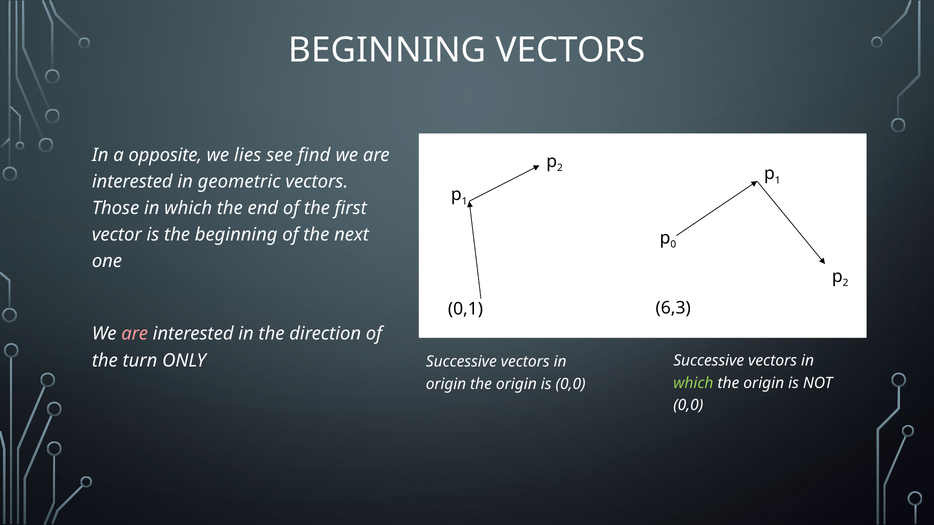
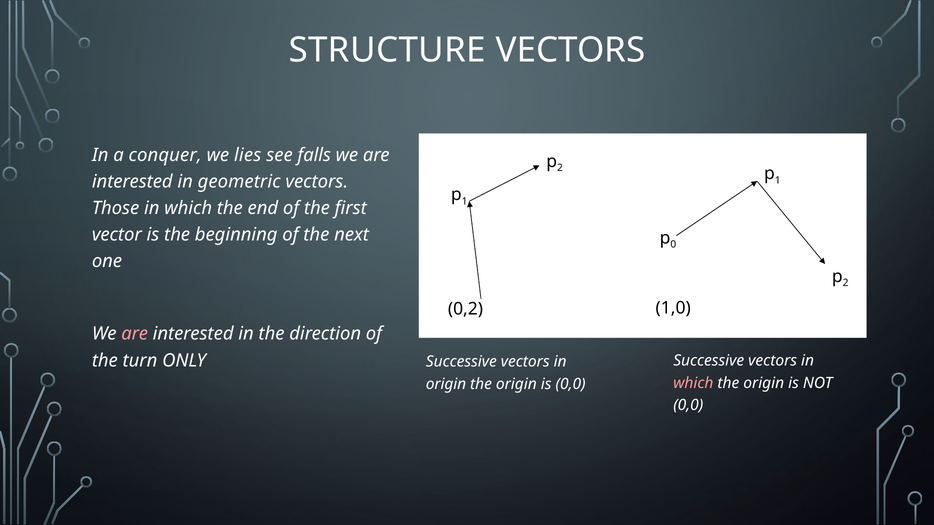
BEGINNING at (387, 50): BEGINNING -> STRUCTURE
opposite: opposite -> conquer
find: find -> falls
6,3: 6,3 -> 1,0
0,1: 0,1 -> 0,2
which at (693, 383) colour: light green -> pink
